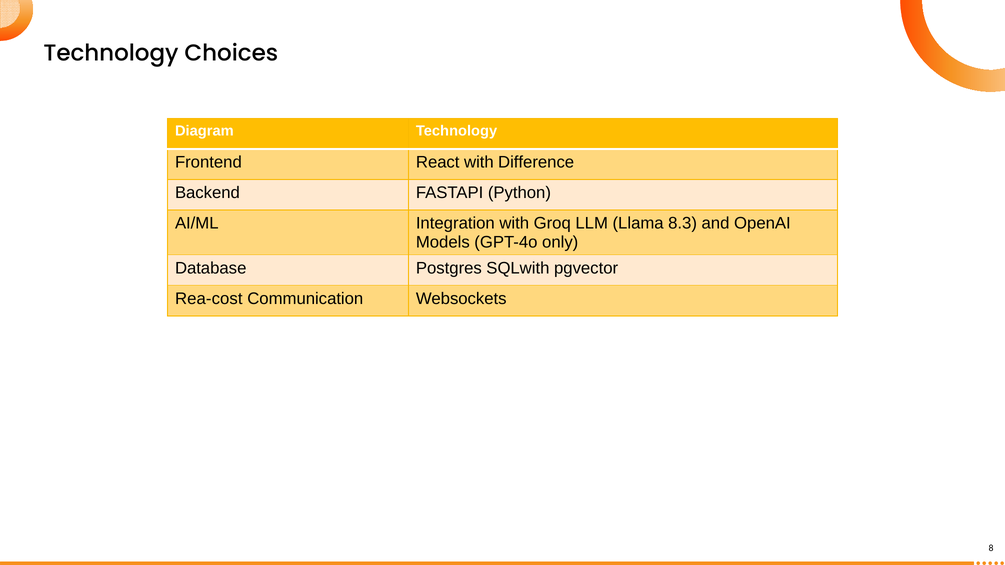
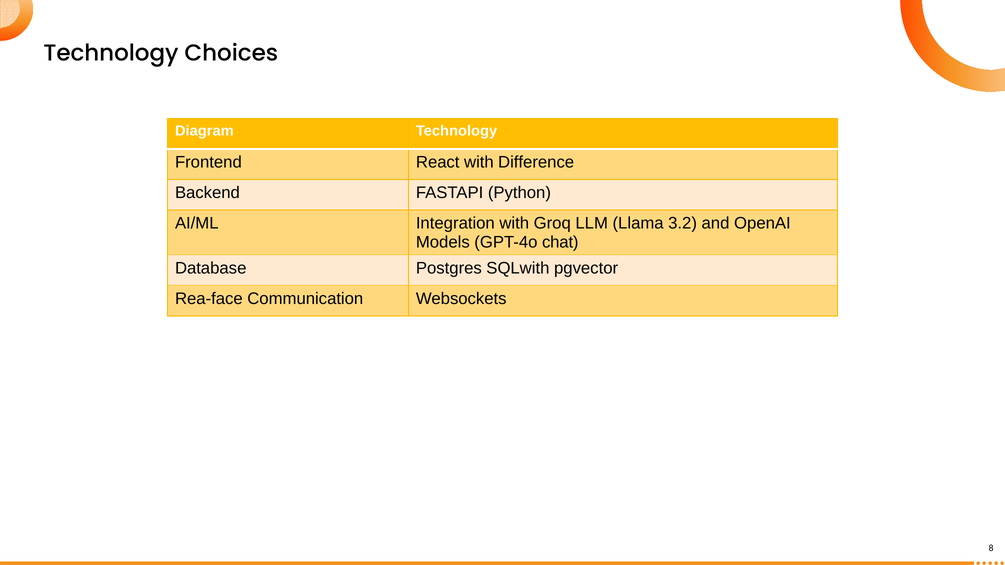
8.3: 8.3 -> 3.2
only: only -> chat
Rea-cost: Rea-cost -> Rea-face
